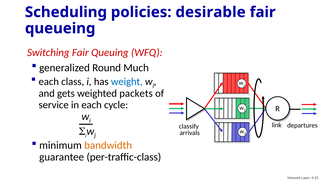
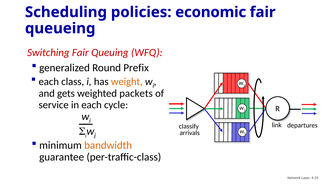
desirable: desirable -> economic
Much: Much -> Prefix
weight colour: blue -> orange
